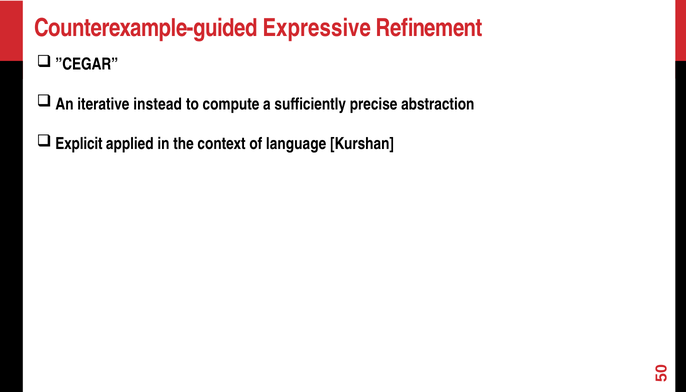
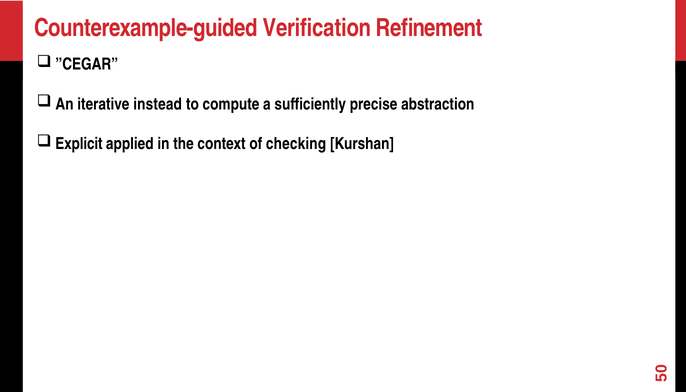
Expressive: Expressive -> Verification
language: language -> checking
